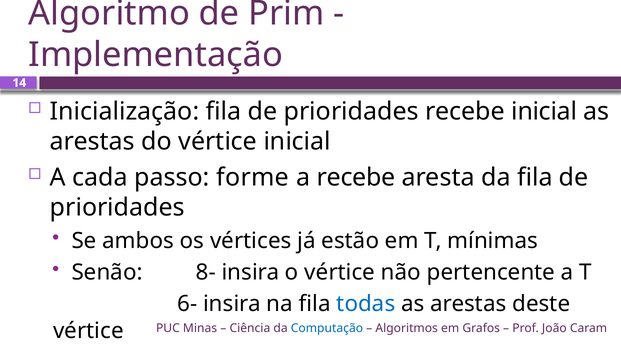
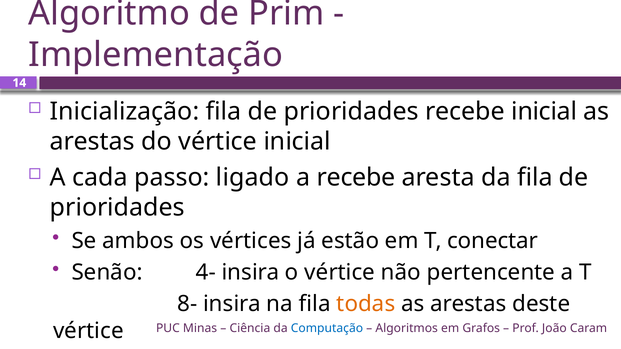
forme: forme -> ligado
mínimas: mínimas -> conectar
8-: 8- -> 4-
6-: 6- -> 8-
todas colour: blue -> orange
